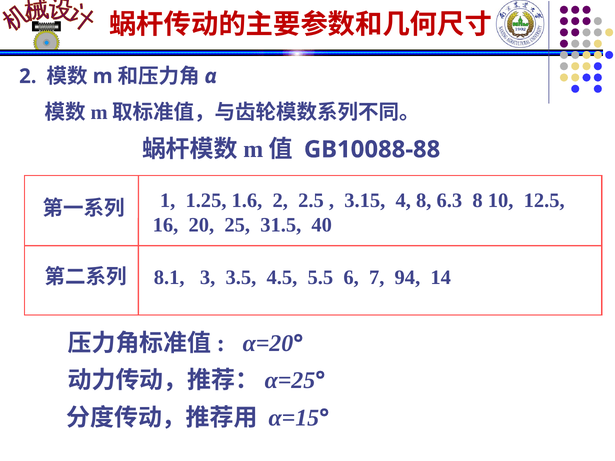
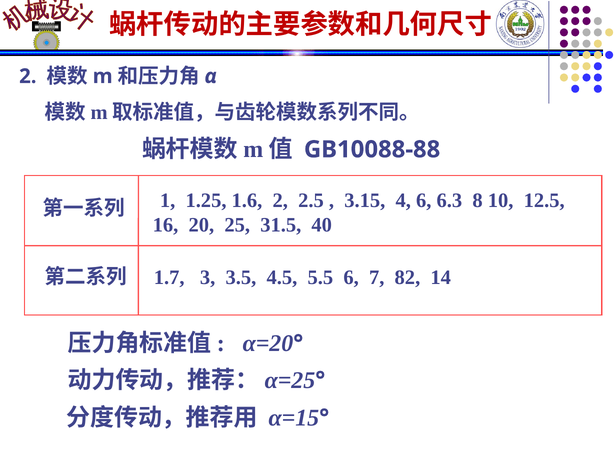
4 8: 8 -> 6
8.1: 8.1 -> 1.7
94: 94 -> 82
